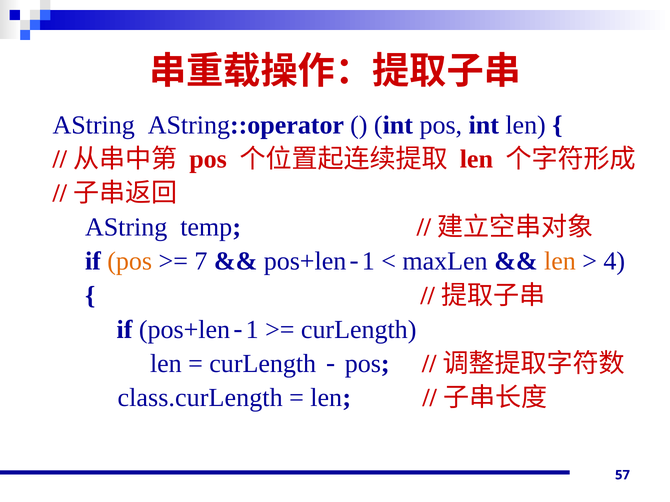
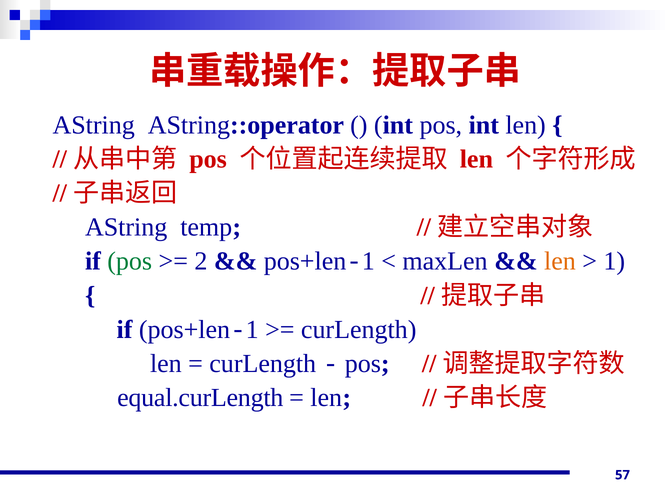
pos at (130, 262) colour: orange -> green
7: 7 -> 2
4 at (614, 262): 4 -> 1
class.curLength: class.curLength -> equal.curLength
